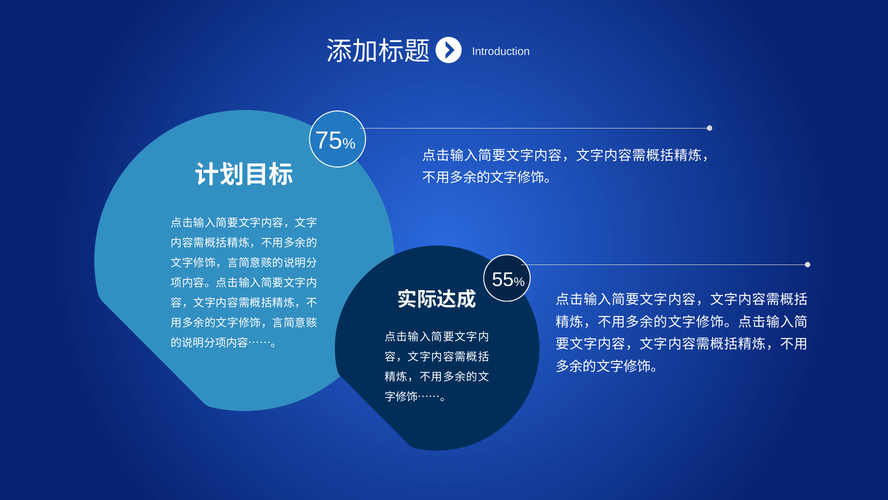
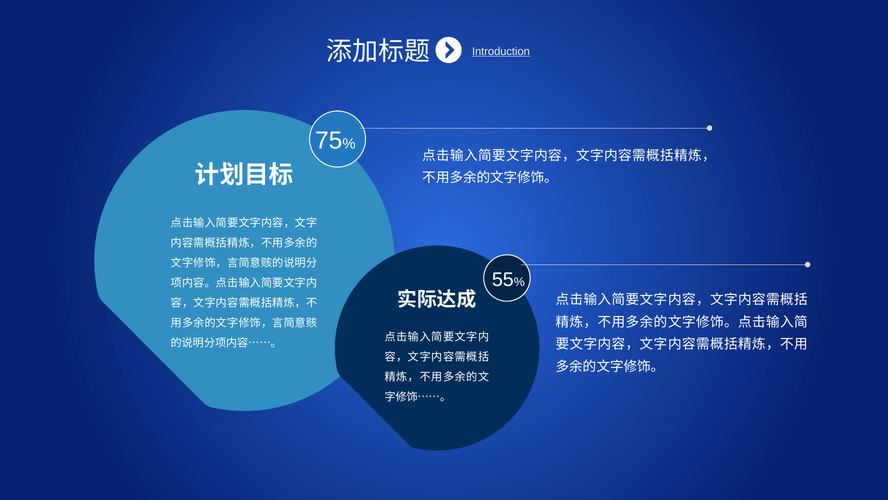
Introduction underline: none -> present
